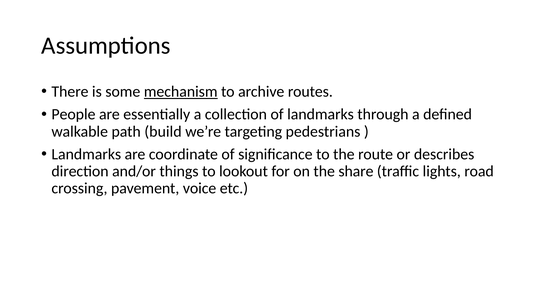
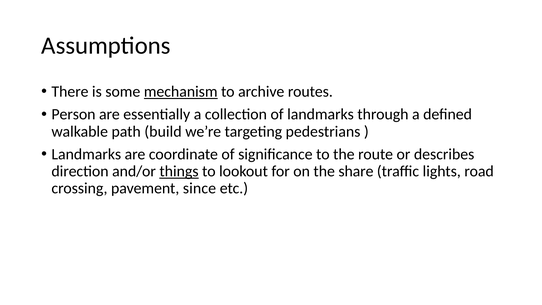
People: People -> Person
things underline: none -> present
voice: voice -> since
